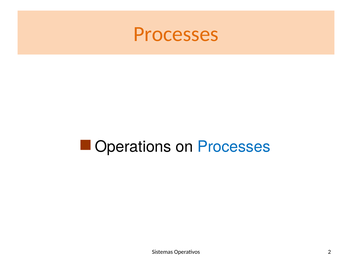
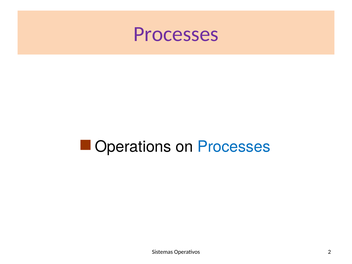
Processes at (176, 34) colour: orange -> purple
